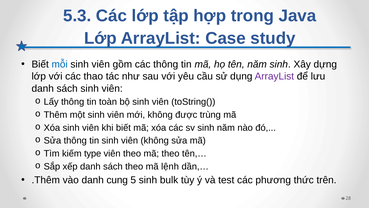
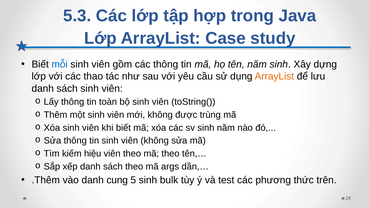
ArrayList at (274, 76) colour: purple -> orange
type: type -> hiệu
lệnh: lệnh -> args
